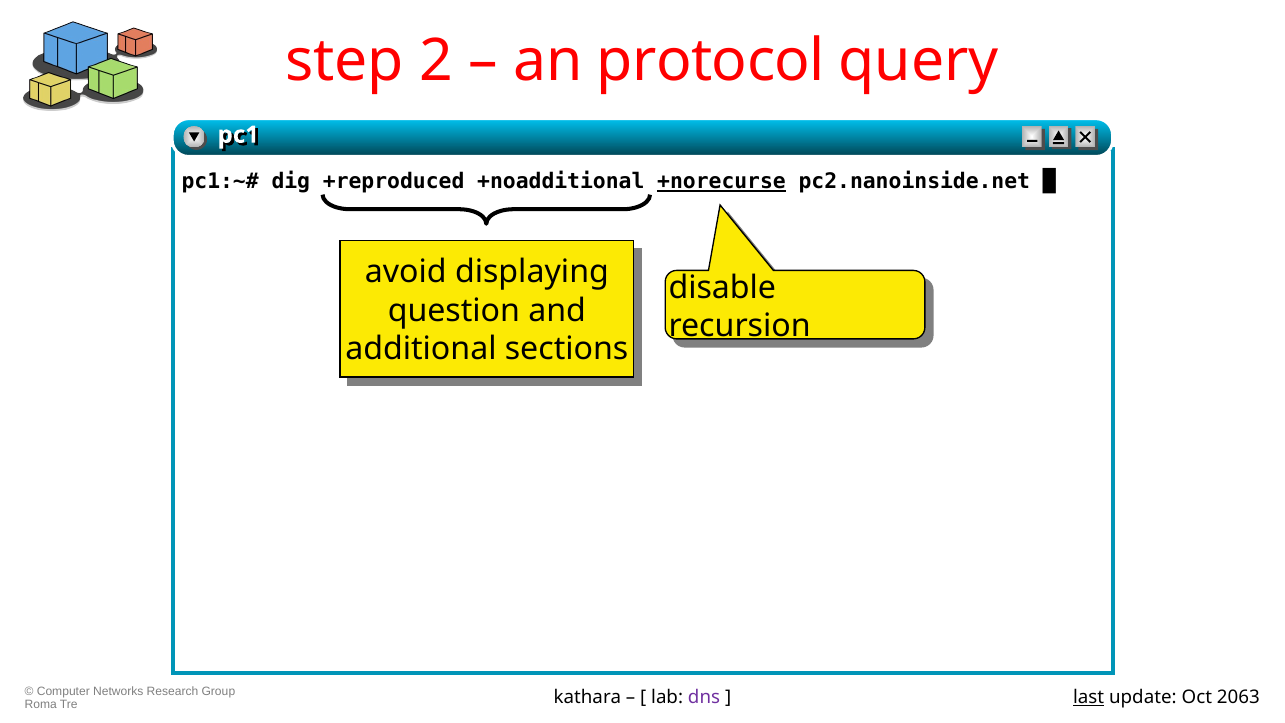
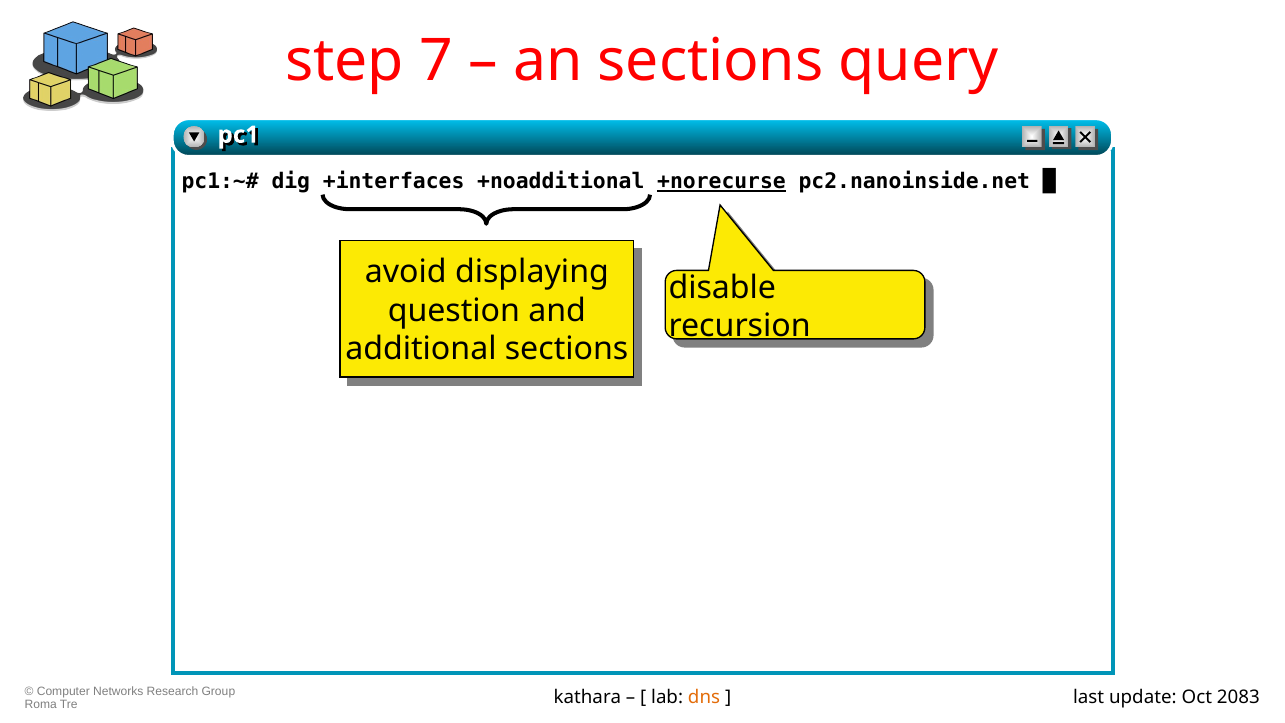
2: 2 -> 7
an protocol: protocol -> sections
+reproduced: +reproduced -> +interfaces
dns colour: purple -> orange
last underline: present -> none
2063: 2063 -> 2083
